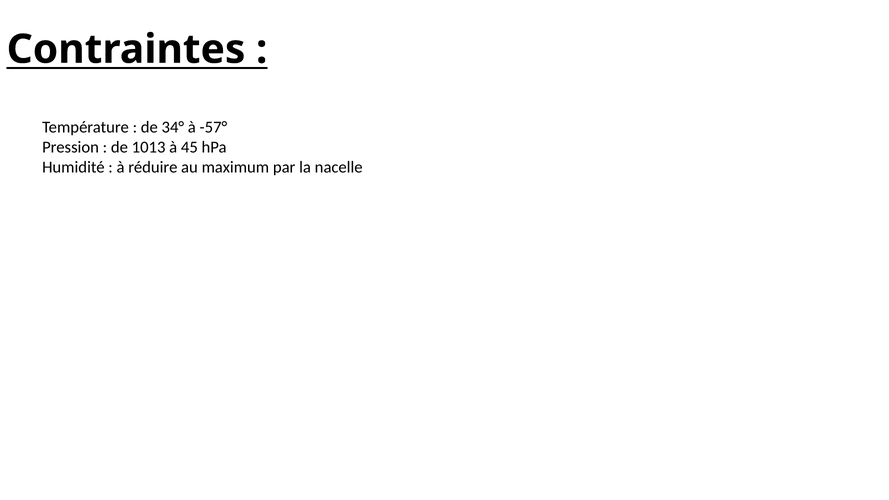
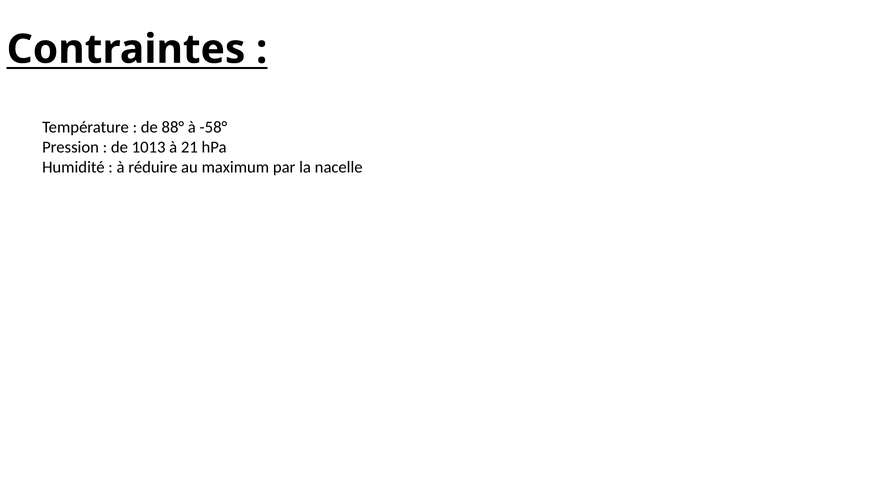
34°: 34° -> 88°
-57°: -57° -> -58°
45: 45 -> 21
